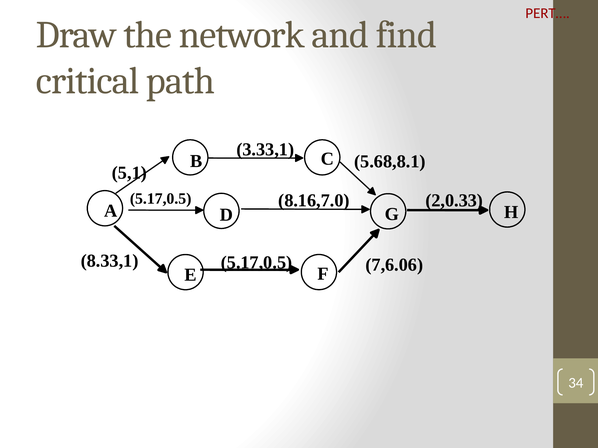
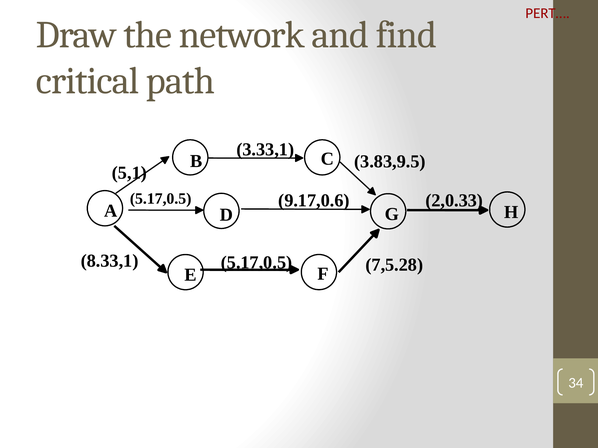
5.68,8.1: 5.68,8.1 -> 3.83,9.5
8.16,7.0: 8.16,7.0 -> 9.17,0.6
7,6.06: 7,6.06 -> 7,5.28
